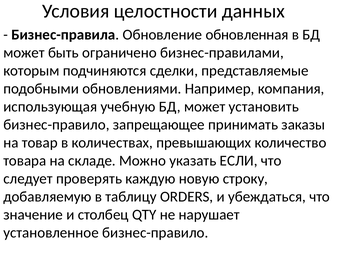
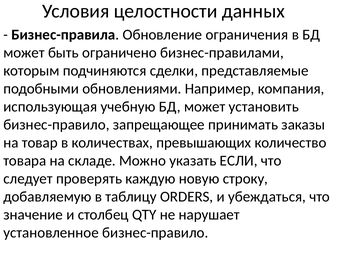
обновленная: обновленная -> ограничения
